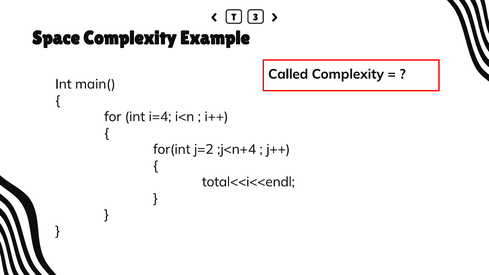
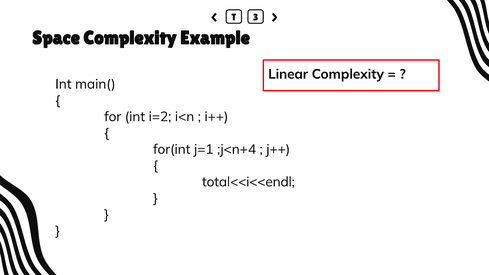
Called: Called -> Linear
i=4: i=4 -> i=2
j=2: j=2 -> j=1
